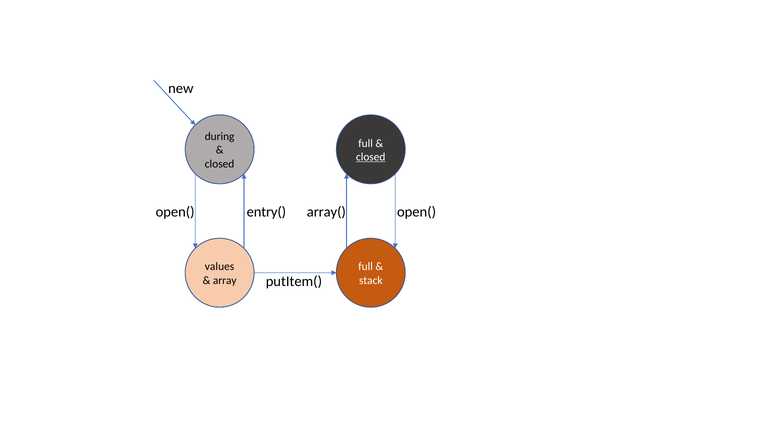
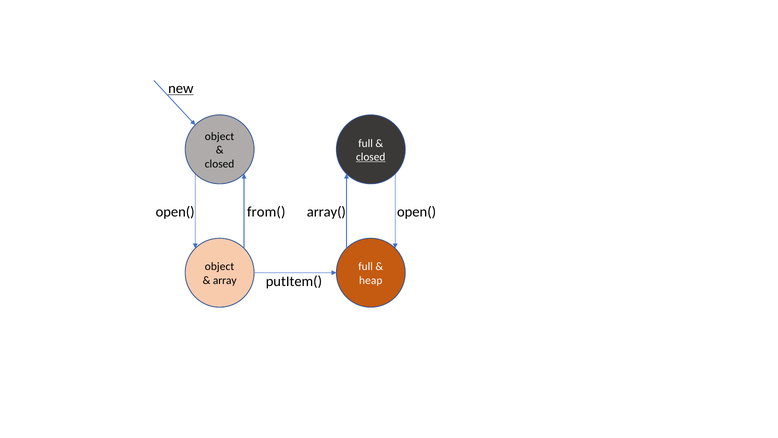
new underline: none -> present
during at (220, 136): during -> object
entry(: entry( -> from(
values at (220, 266): values -> object
stack: stack -> heap
